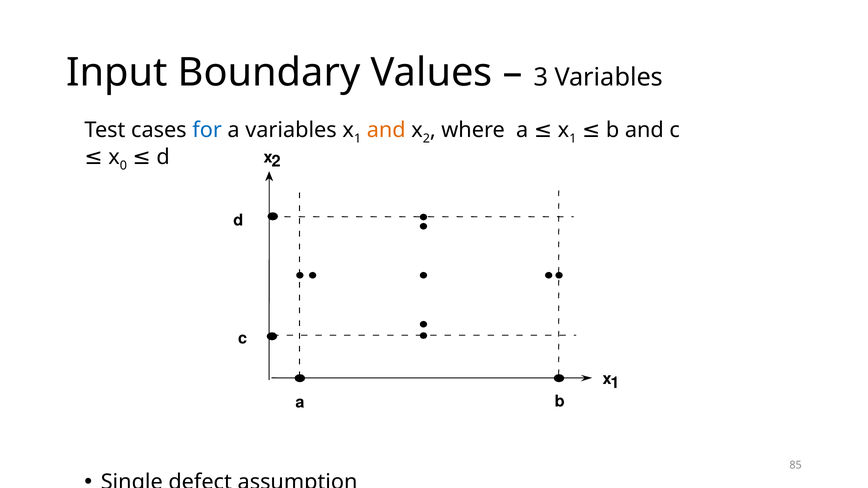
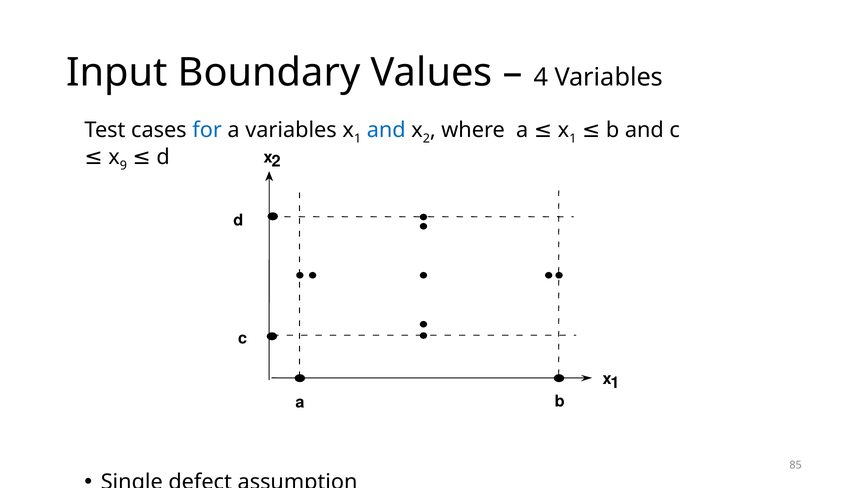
3: 3 -> 4
and at (386, 130) colour: orange -> blue
0: 0 -> 9
